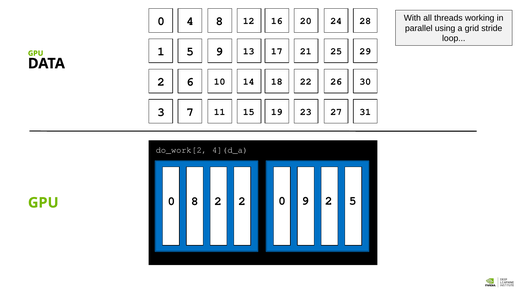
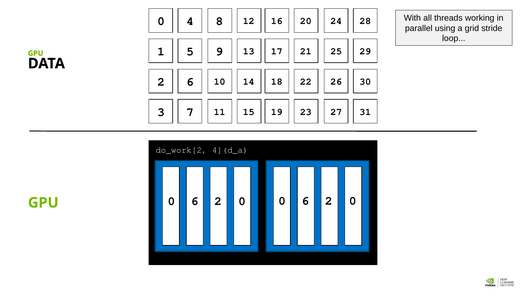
8 at (195, 201): 8 -> 6
2 at (242, 201): 2 -> 0
9 at (305, 201): 9 -> 6
5 at (353, 201): 5 -> 0
